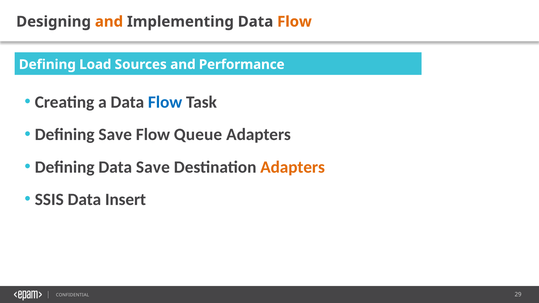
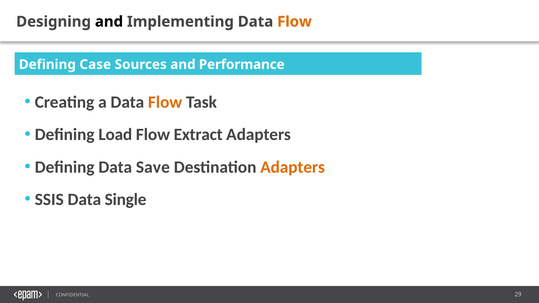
and at (109, 22) colour: orange -> black
Load: Load -> Case
Flow at (165, 102) colour: blue -> orange
Defining Save: Save -> Load
Queue: Queue -> Extract
Insert: Insert -> Single
